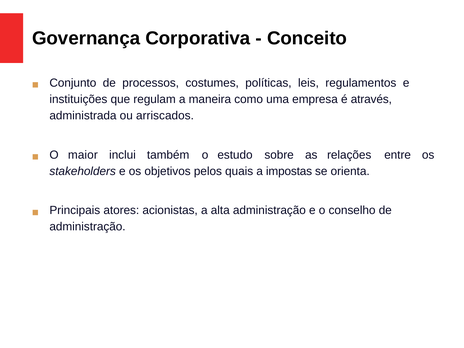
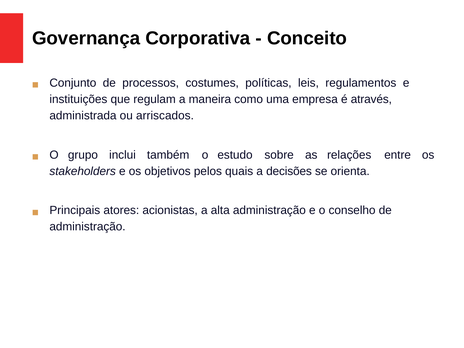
maior: maior -> grupo
impostas: impostas -> decisões
